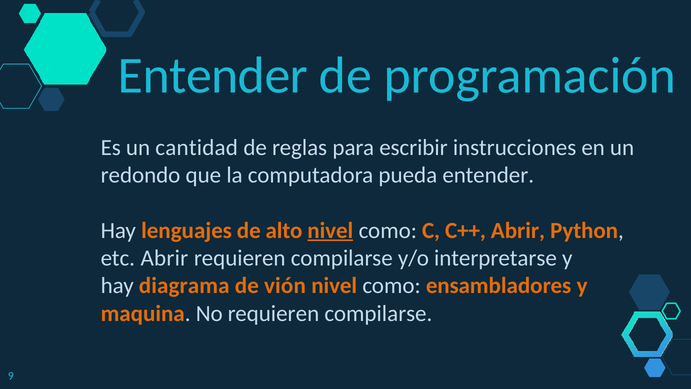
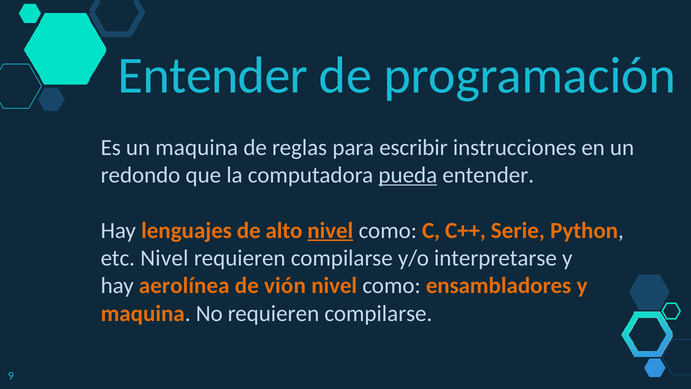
un cantidad: cantidad -> maquina
pueda underline: none -> present
C++ Abrir: Abrir -> Serie
etc Abrir: Abrir -> Nivel
diagrama: diagrama -> aerolínea
